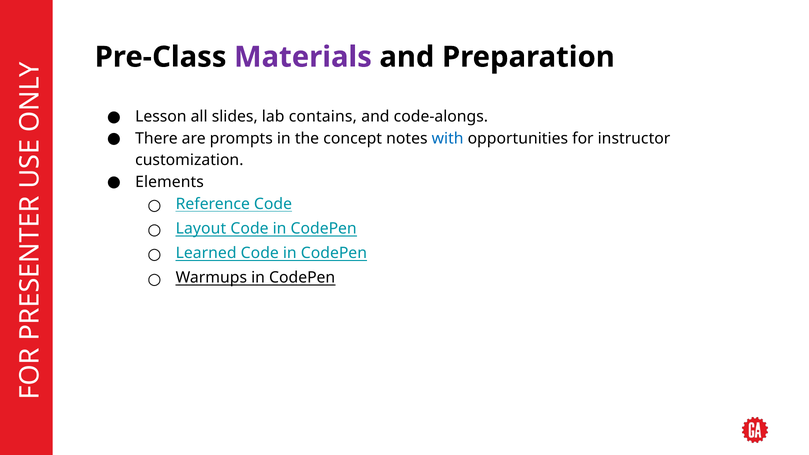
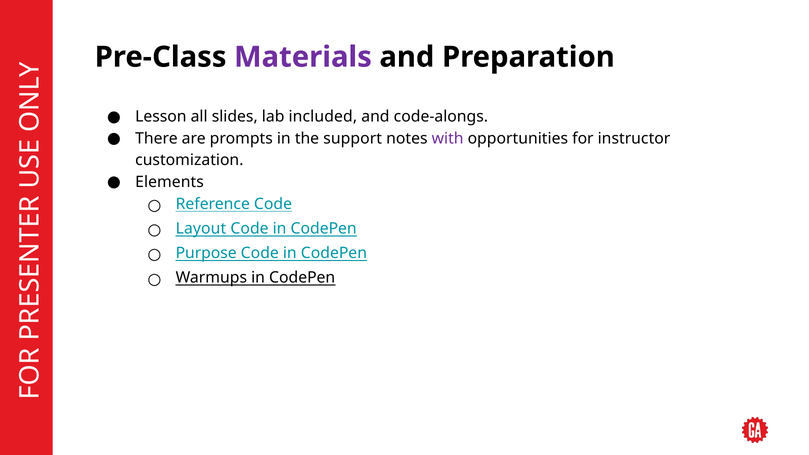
contains: contains -> included
concept: concept -> support
with colour: blue -> purple
Learned: Learned -> Purpose
